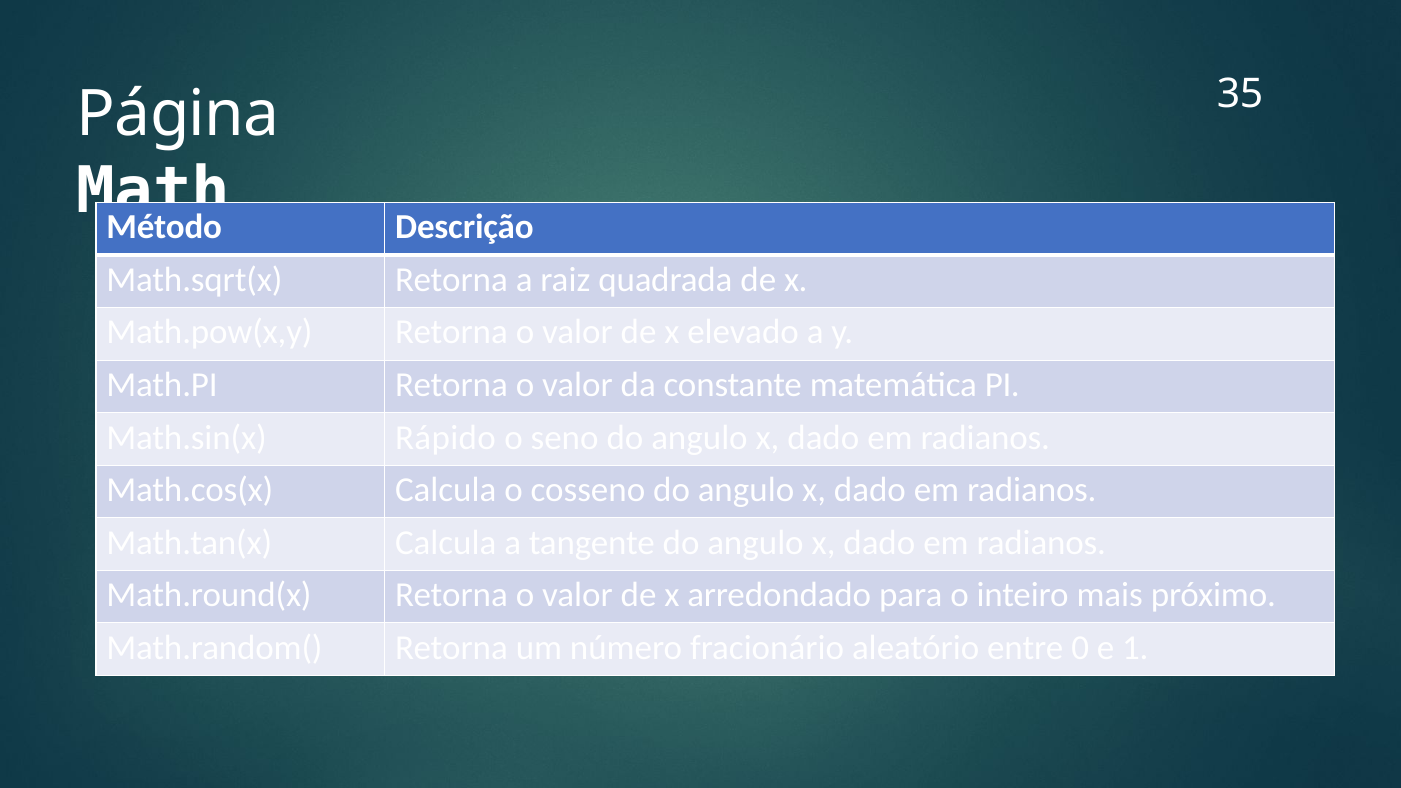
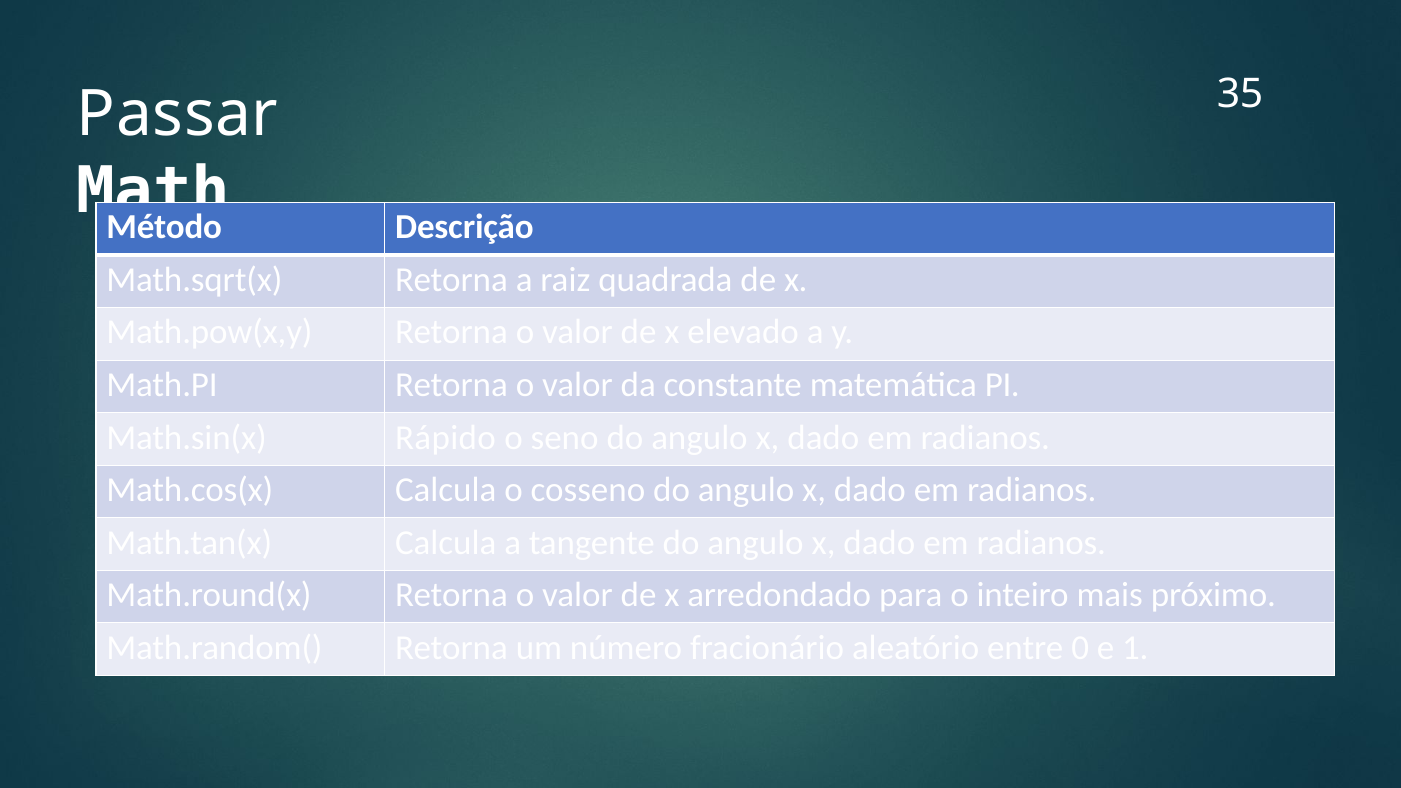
Página: Página -> Passar
